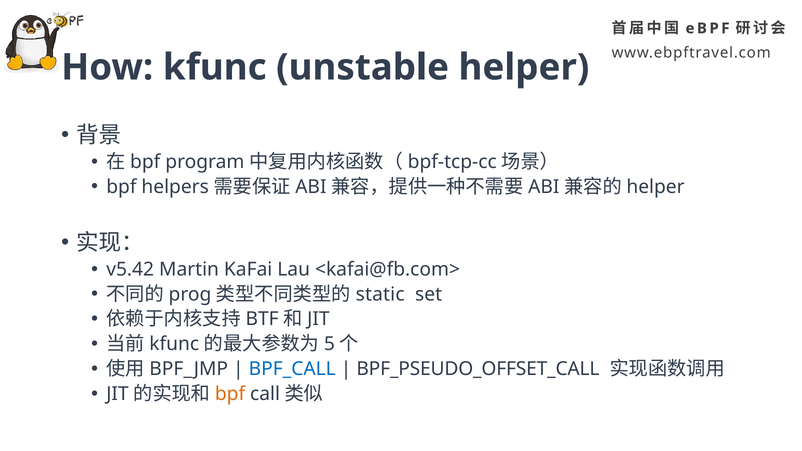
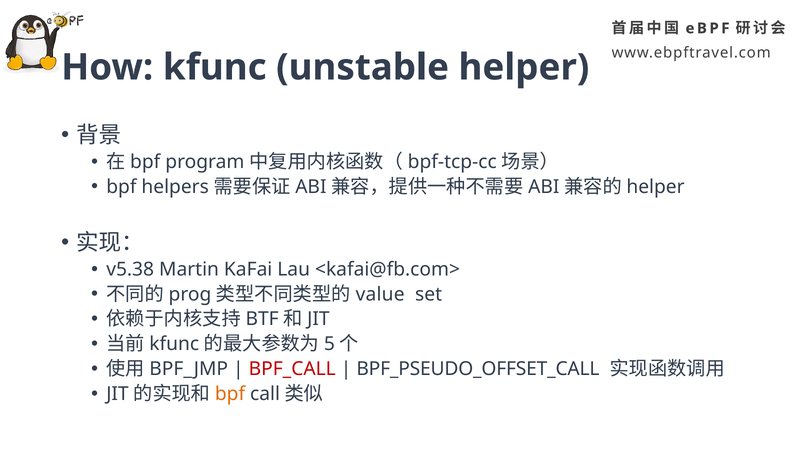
v5.42: v5.42 -> v5.38
static: static -> value
BPF_CALL colour: blue -> red
